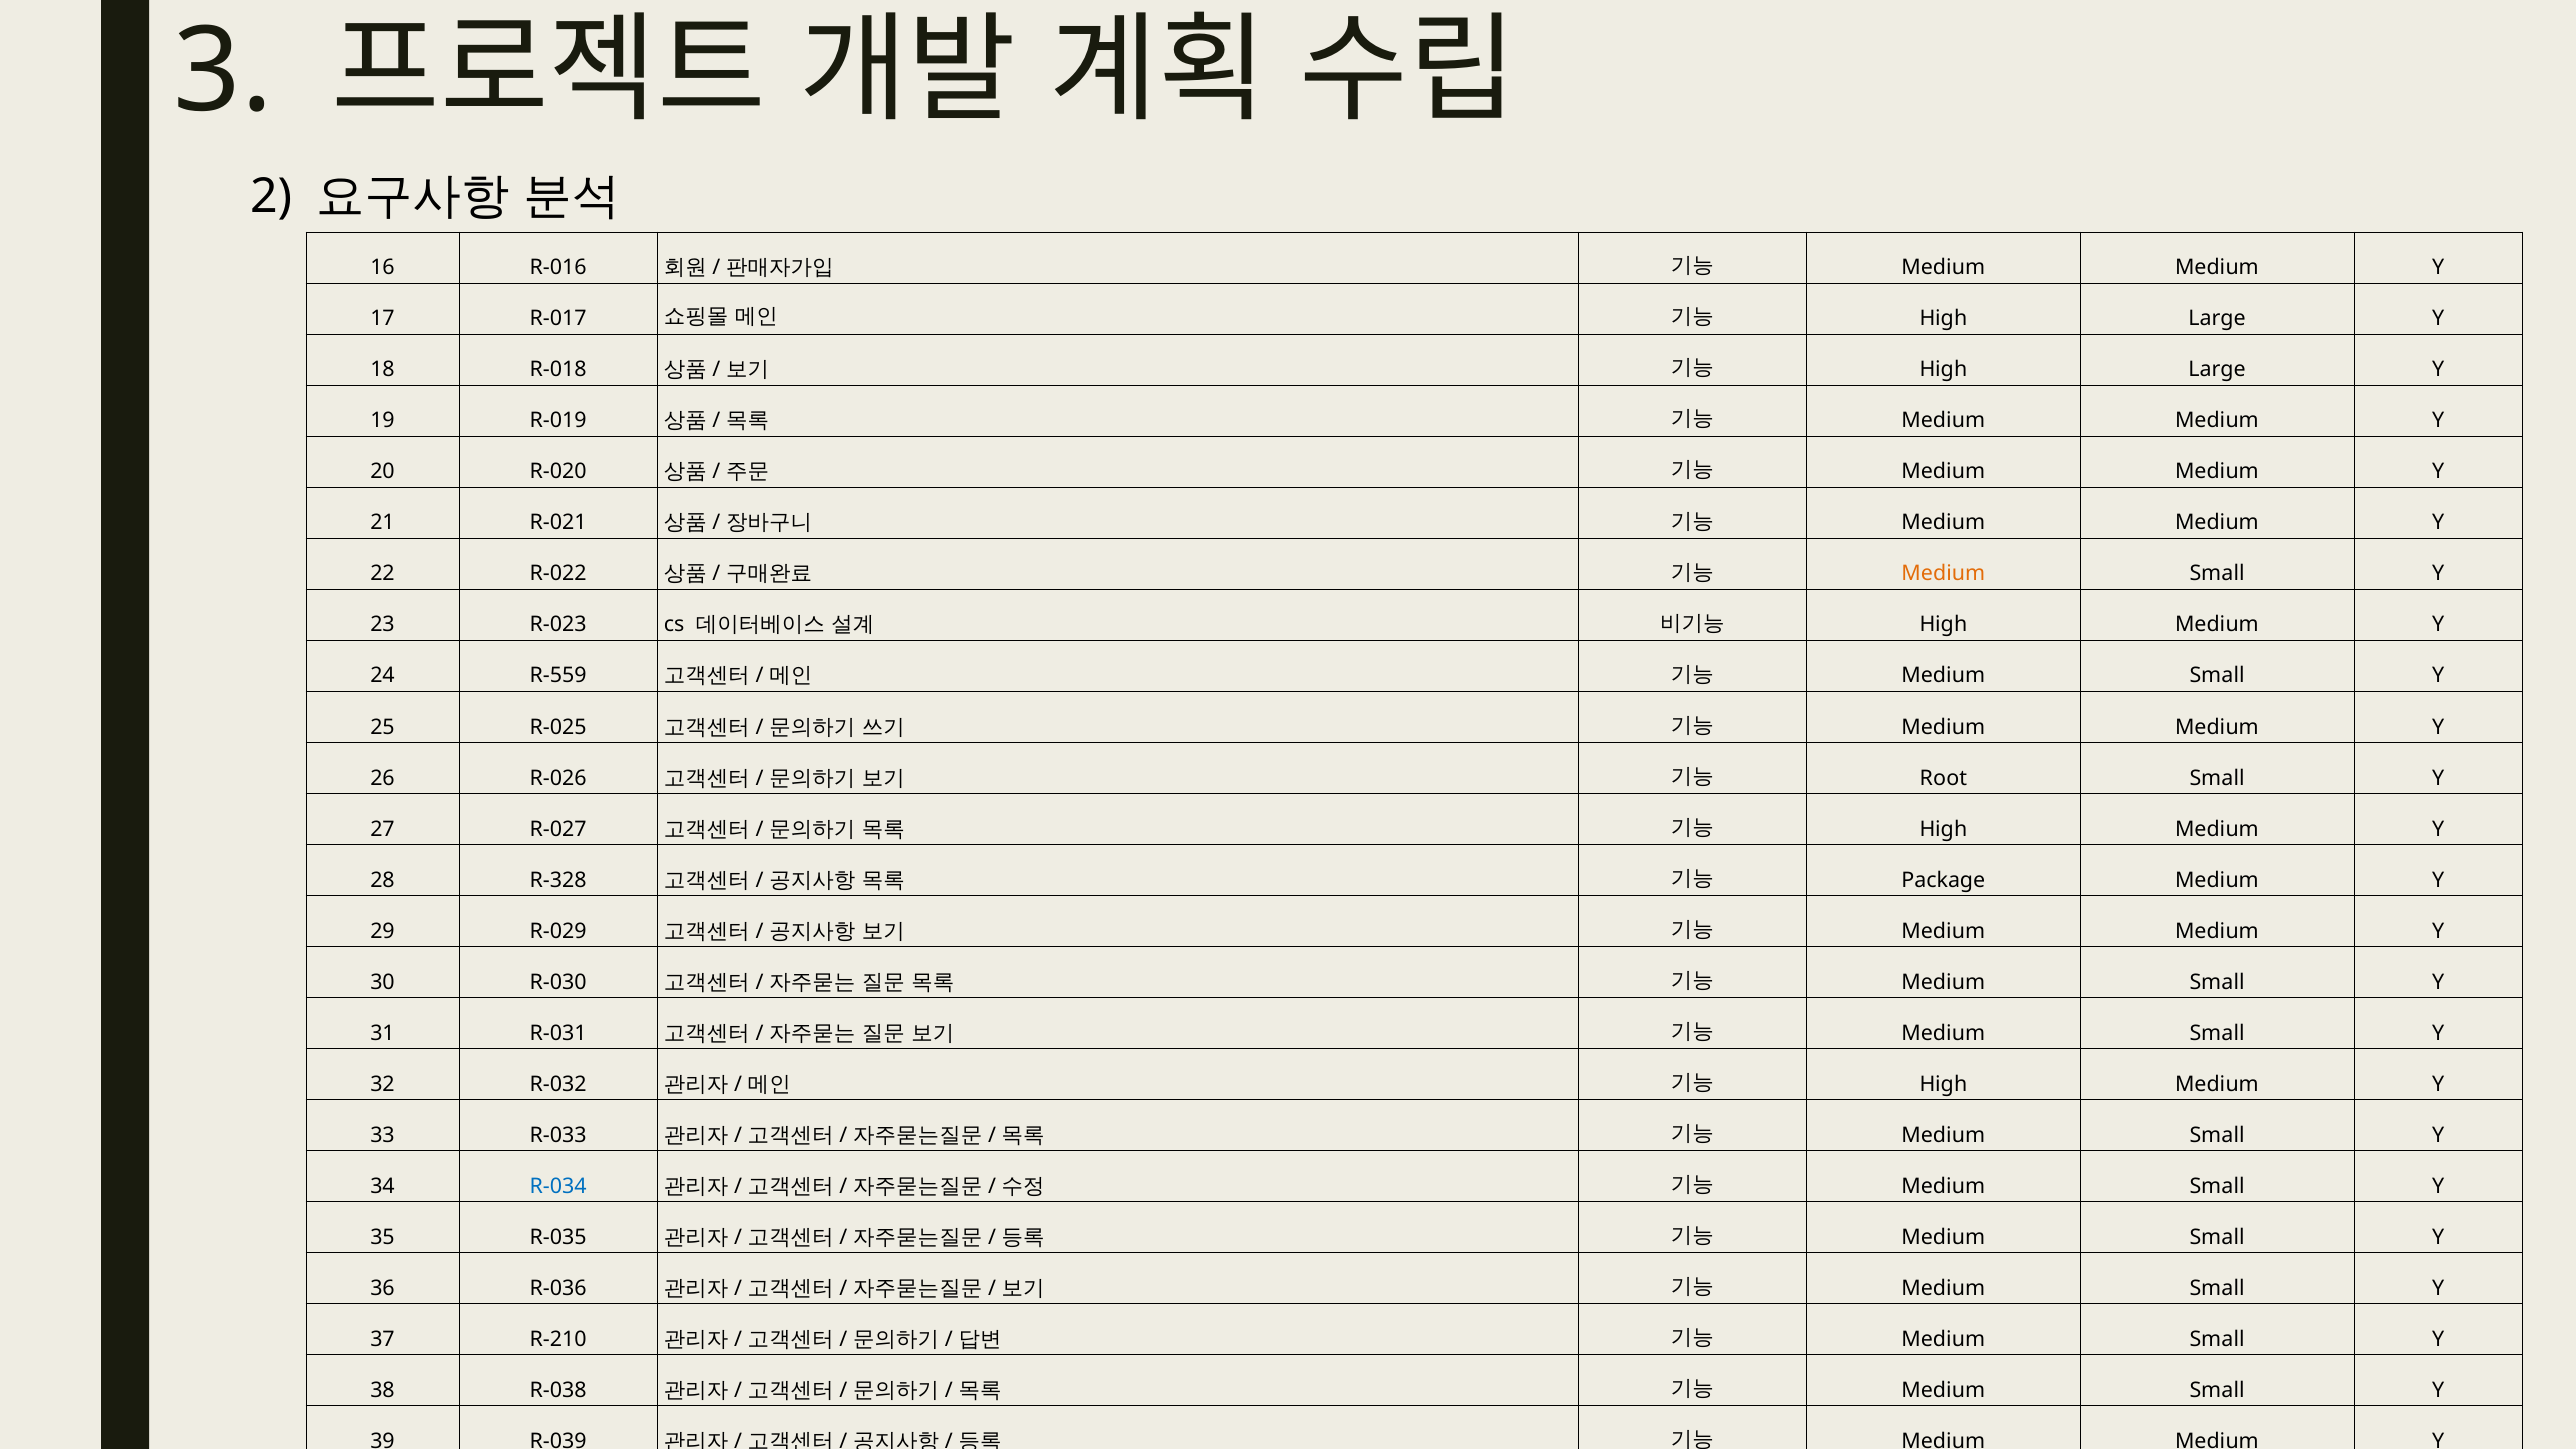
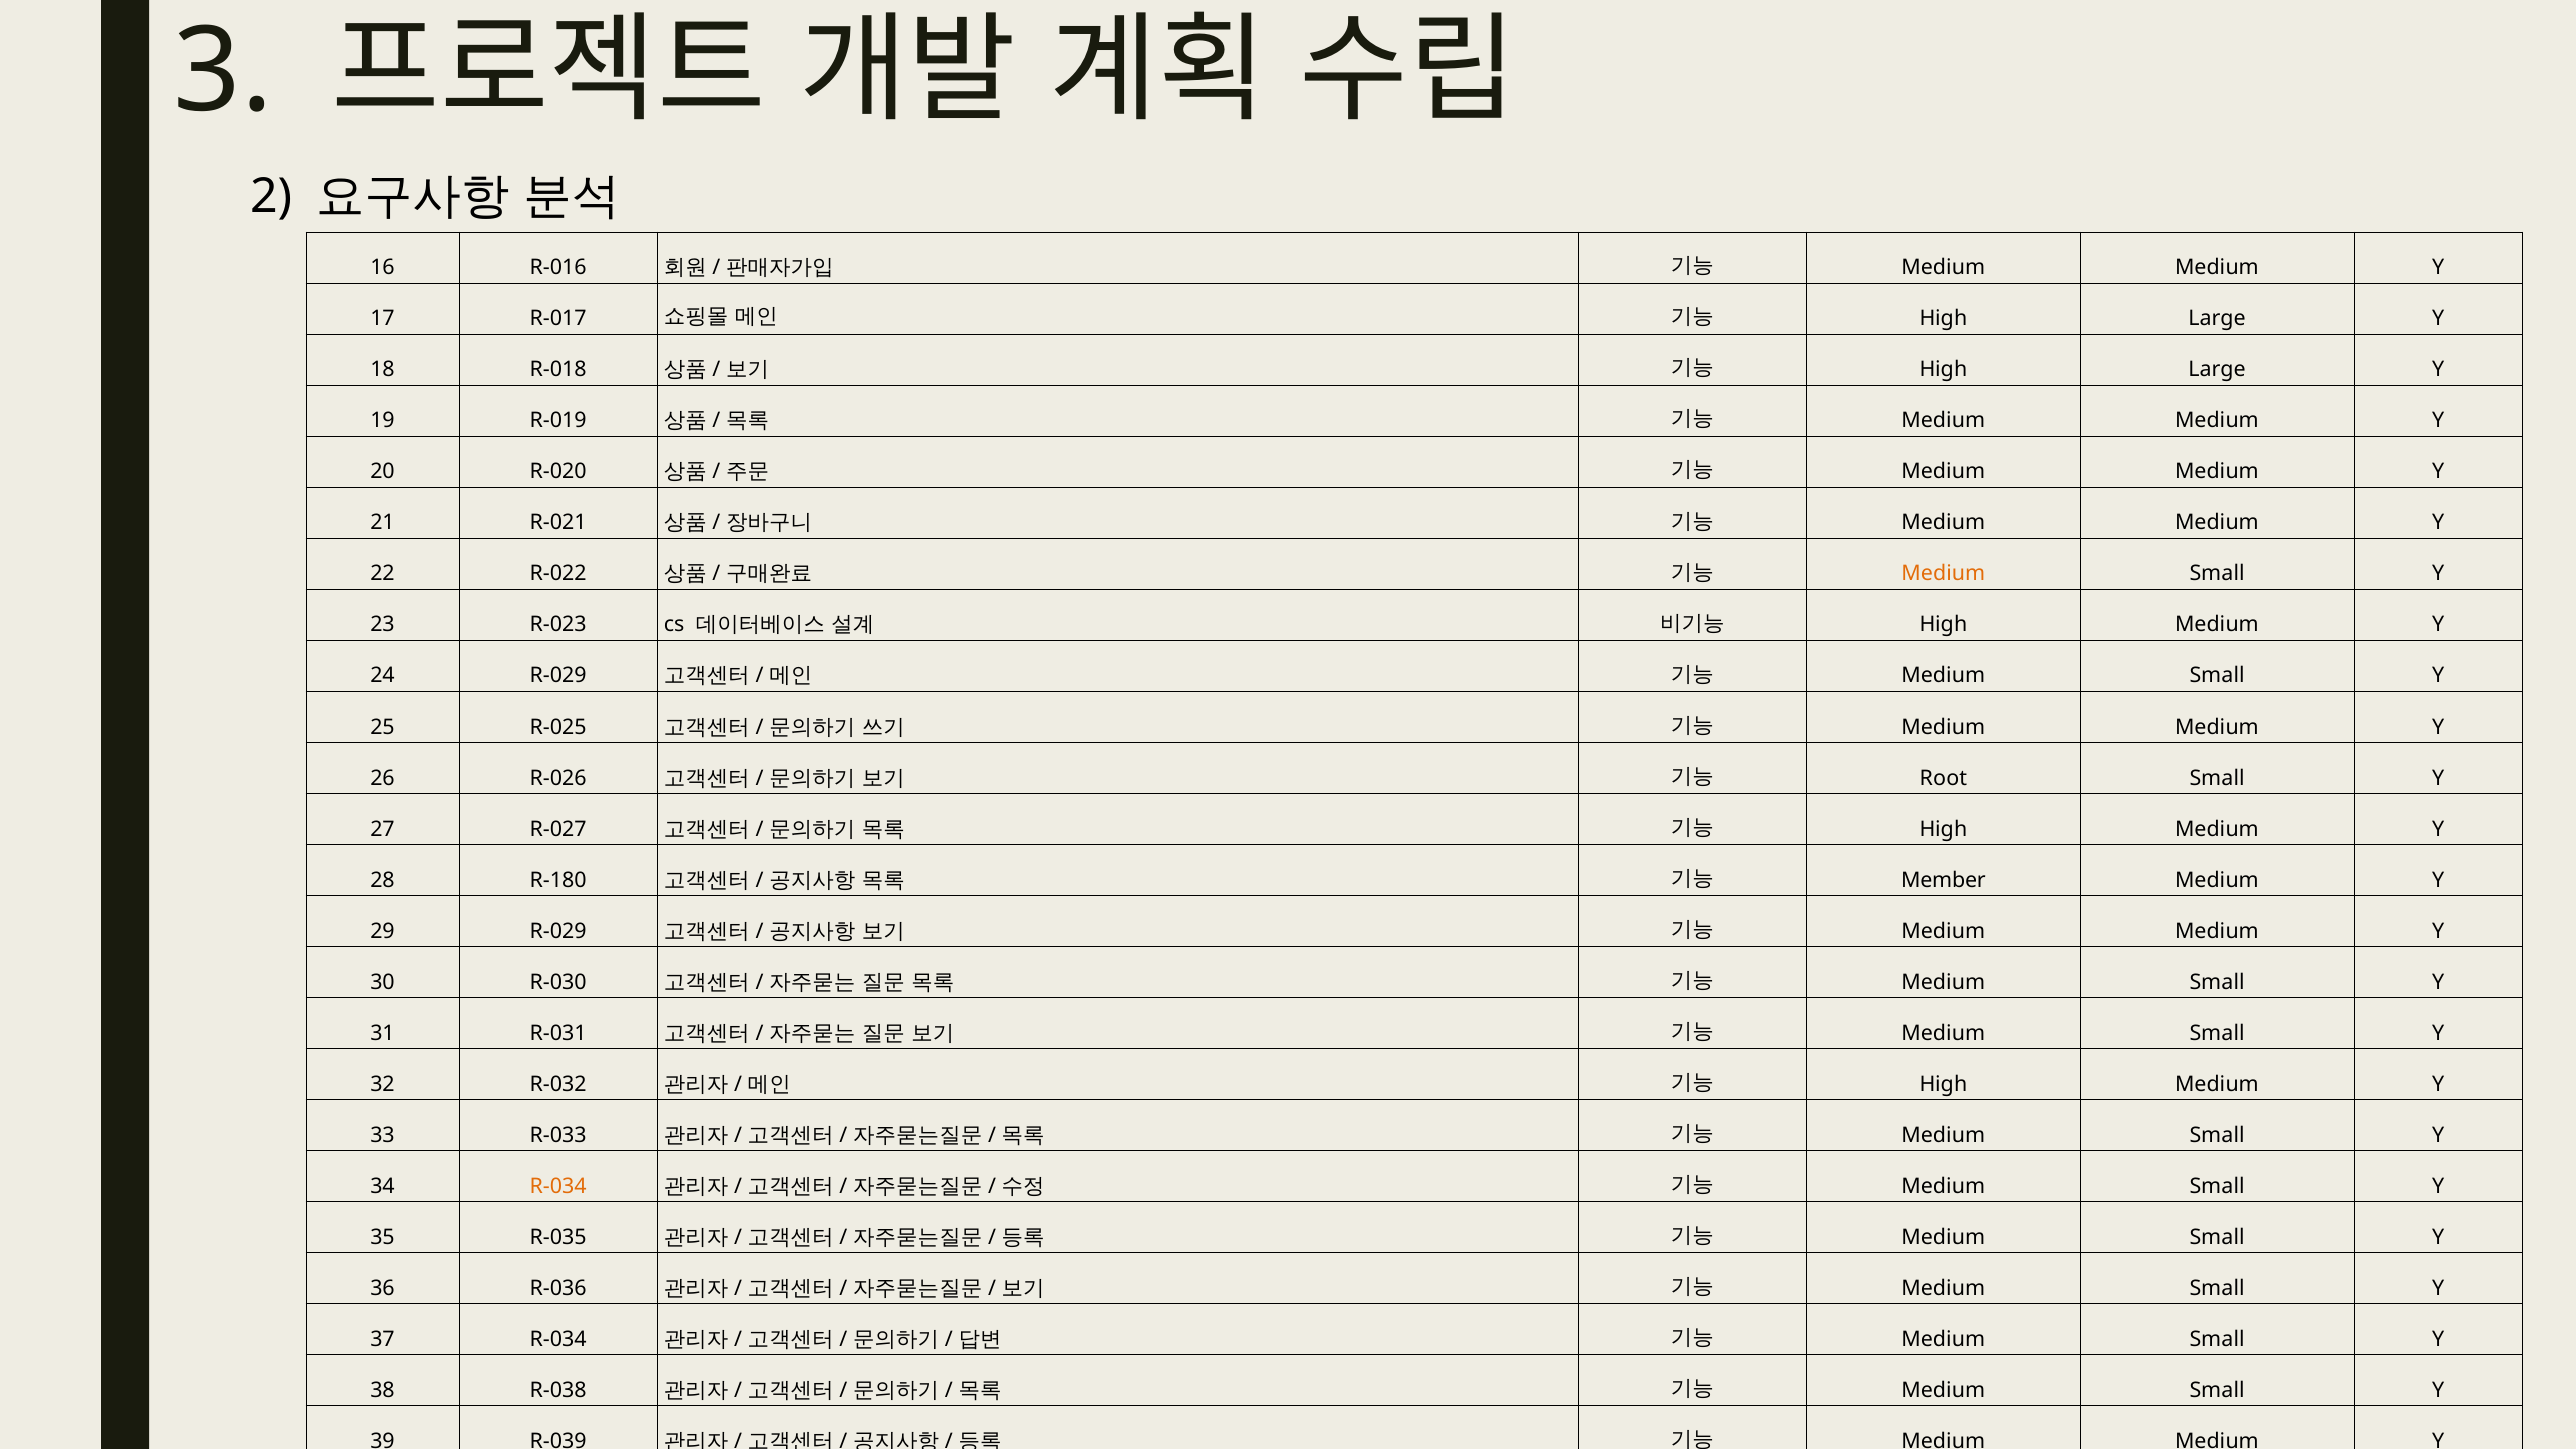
24 R-559: R-559 -> R-029
R-328: R-328 -> R-180
Package: Package -> Member
R-034 at (558, 1186) colour: blue -> orange
37 R-210: R-210 -> R-034
